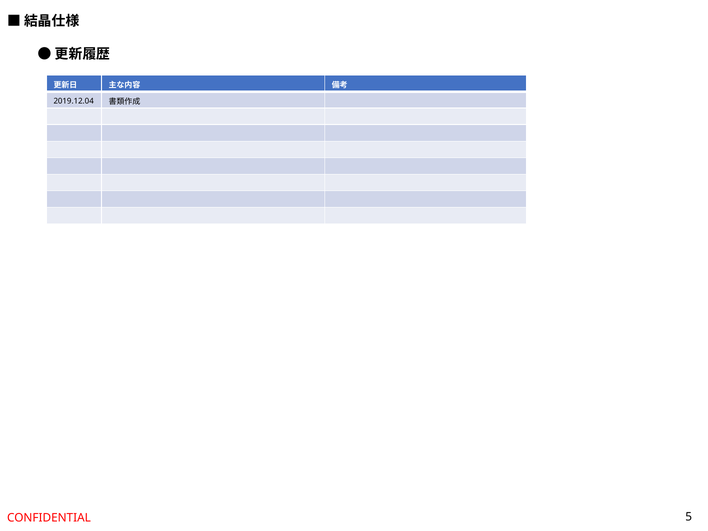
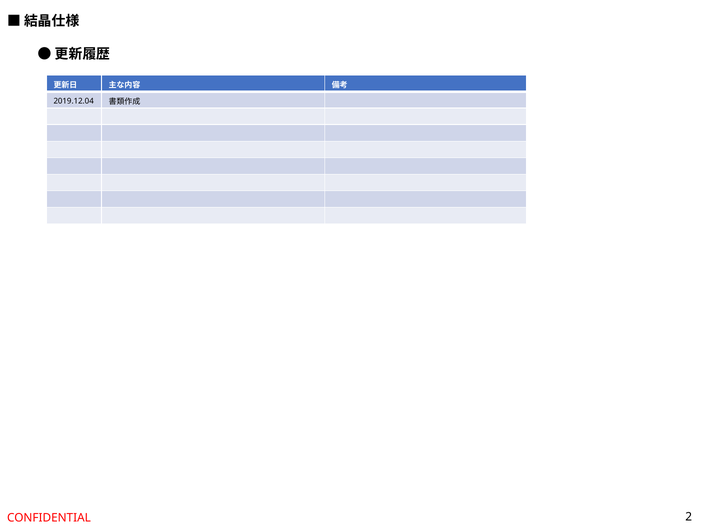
5: 5 -> 2
